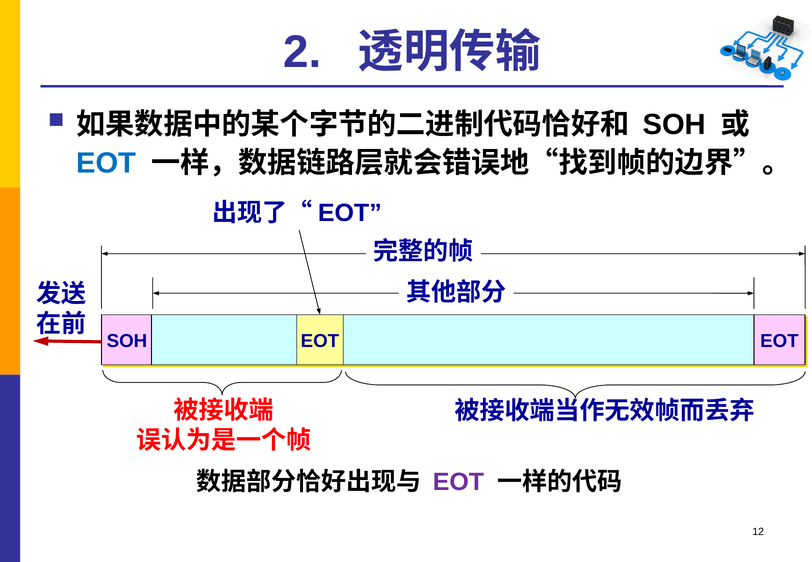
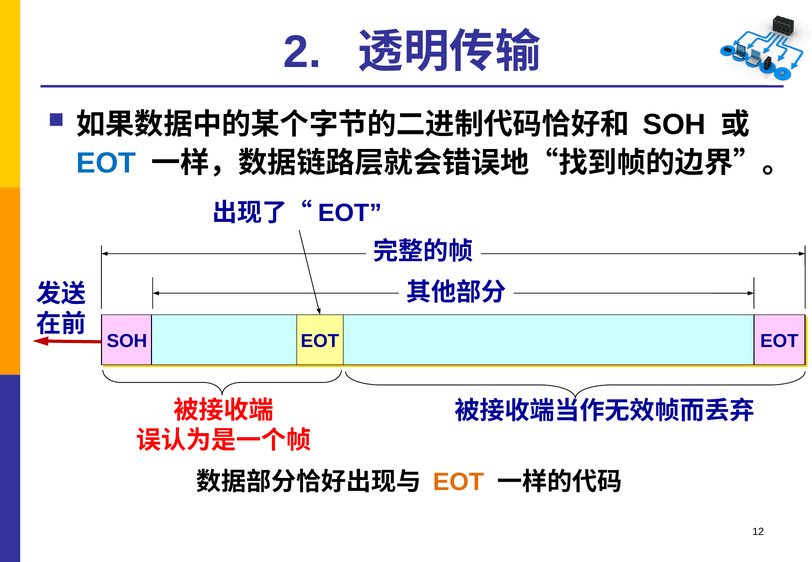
EOT at (458, 482) colour: purple -> orange
